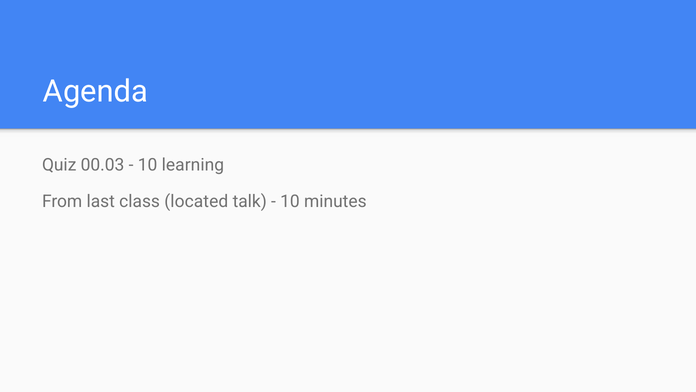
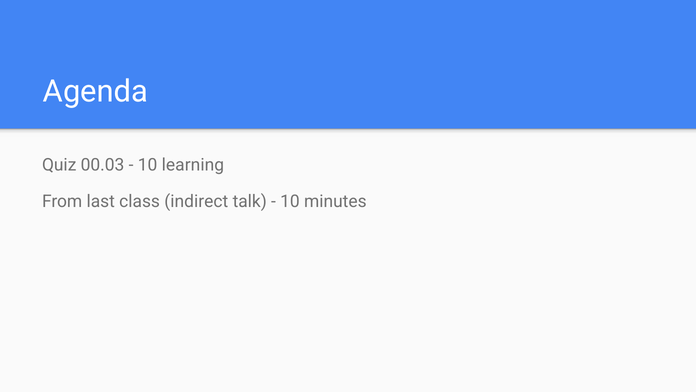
located: located -> indirect
